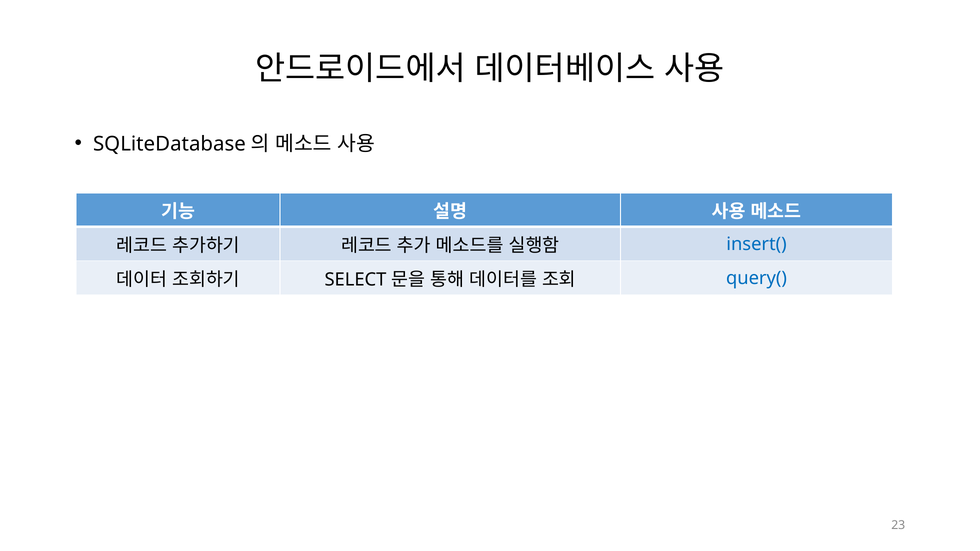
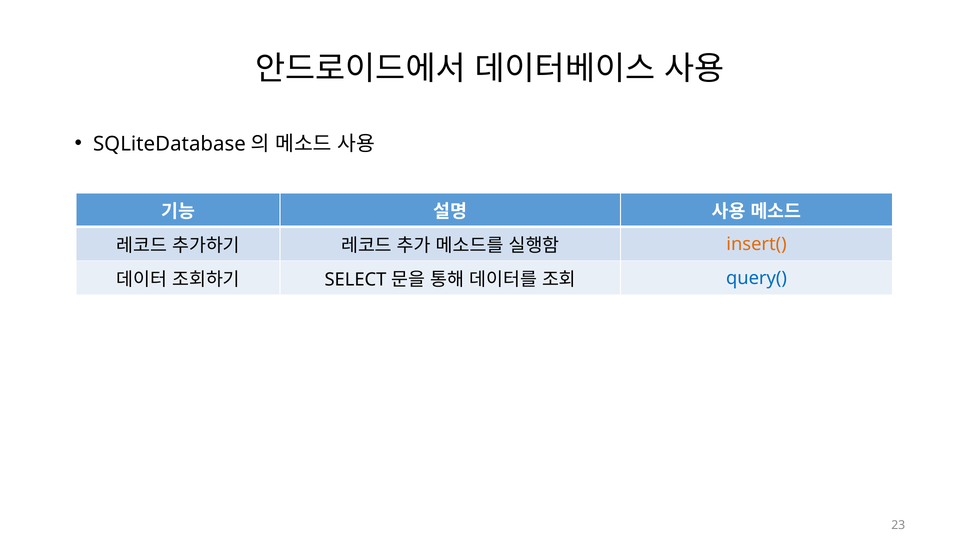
insert( colour: blue -> orange
